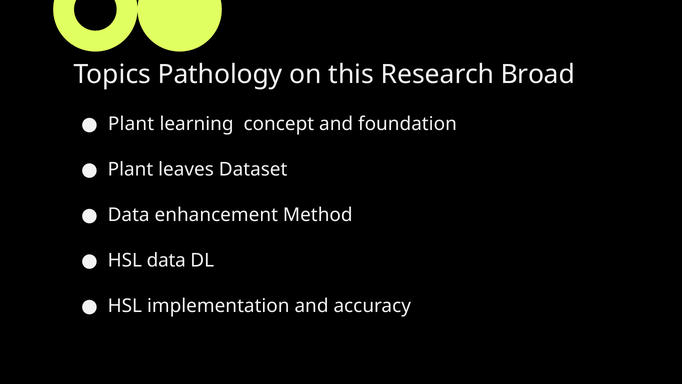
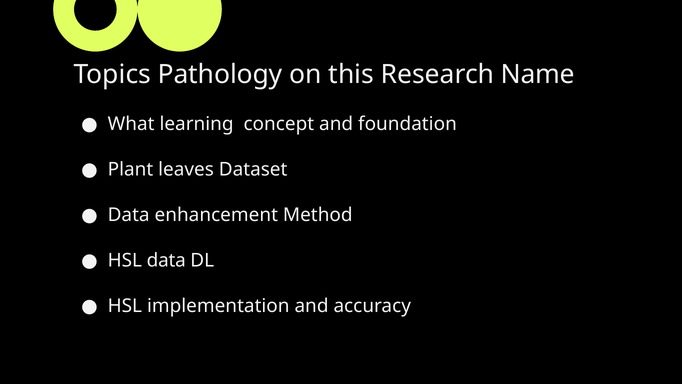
Broad: Broad -> Name
Plant at (131, 124): Plant -> What
